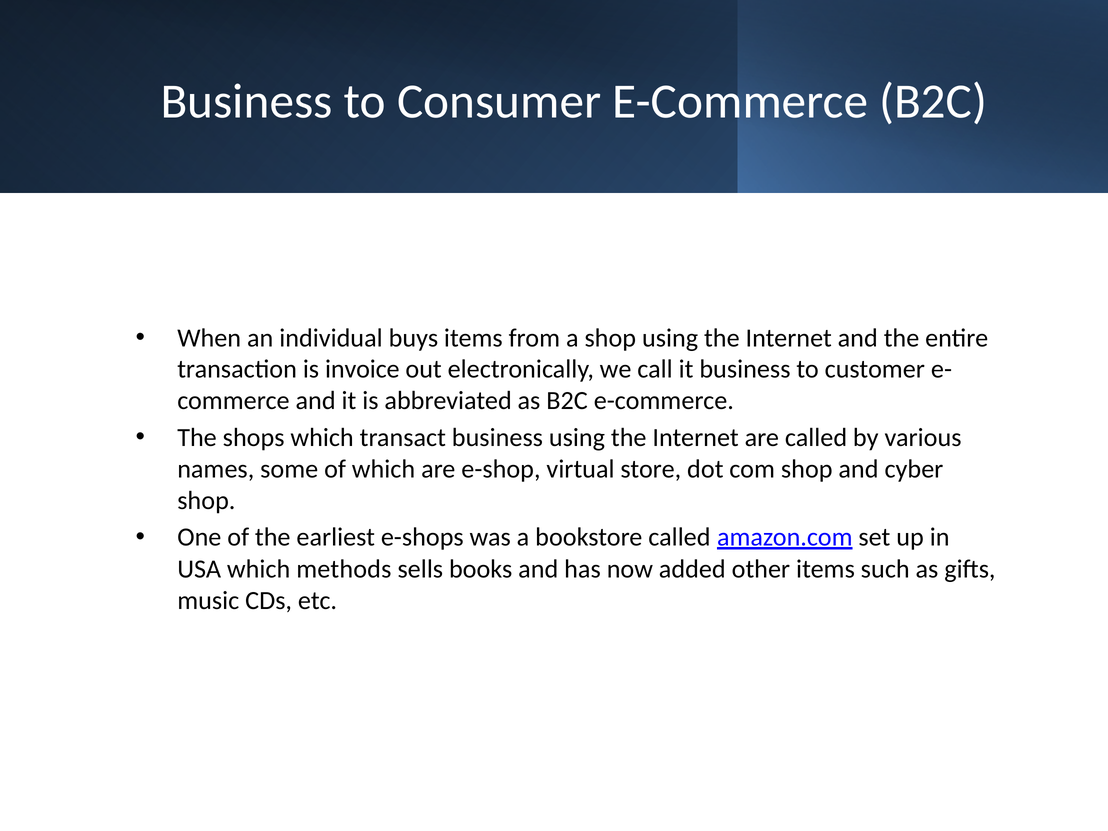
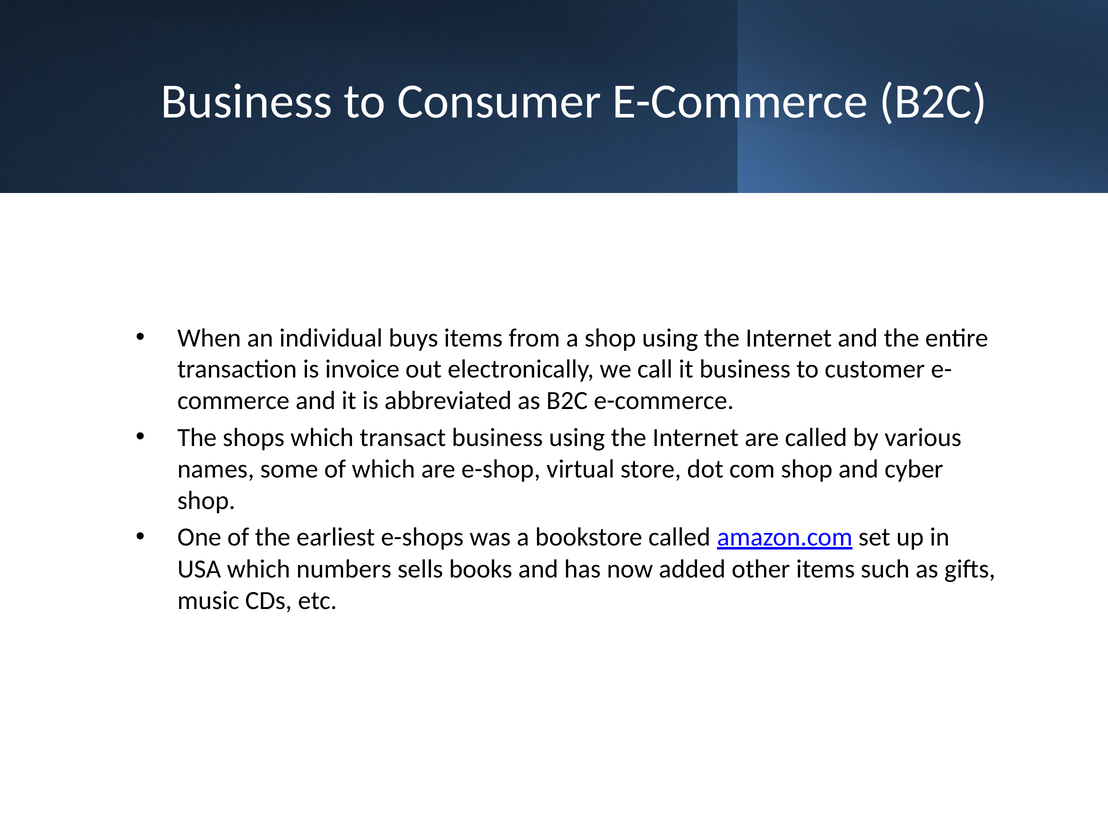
methods: methods -> numbers
